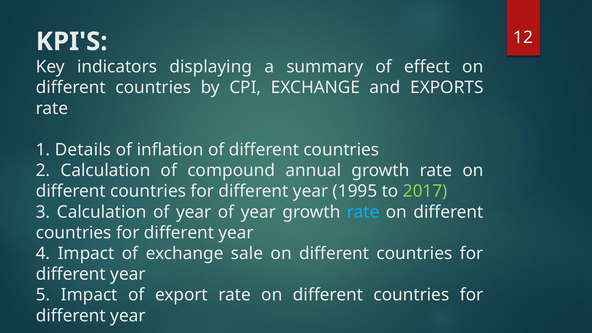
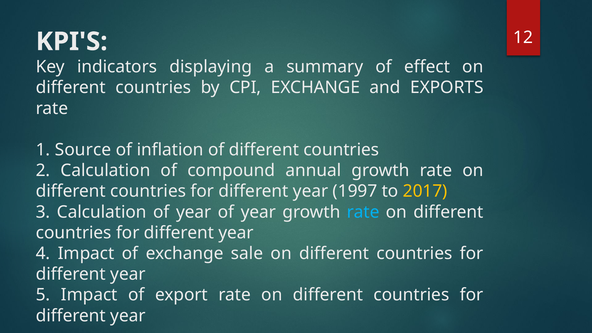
Details: Details -> Source
1995: 1995 -> 1997
2017 colour: light green -> yellow
